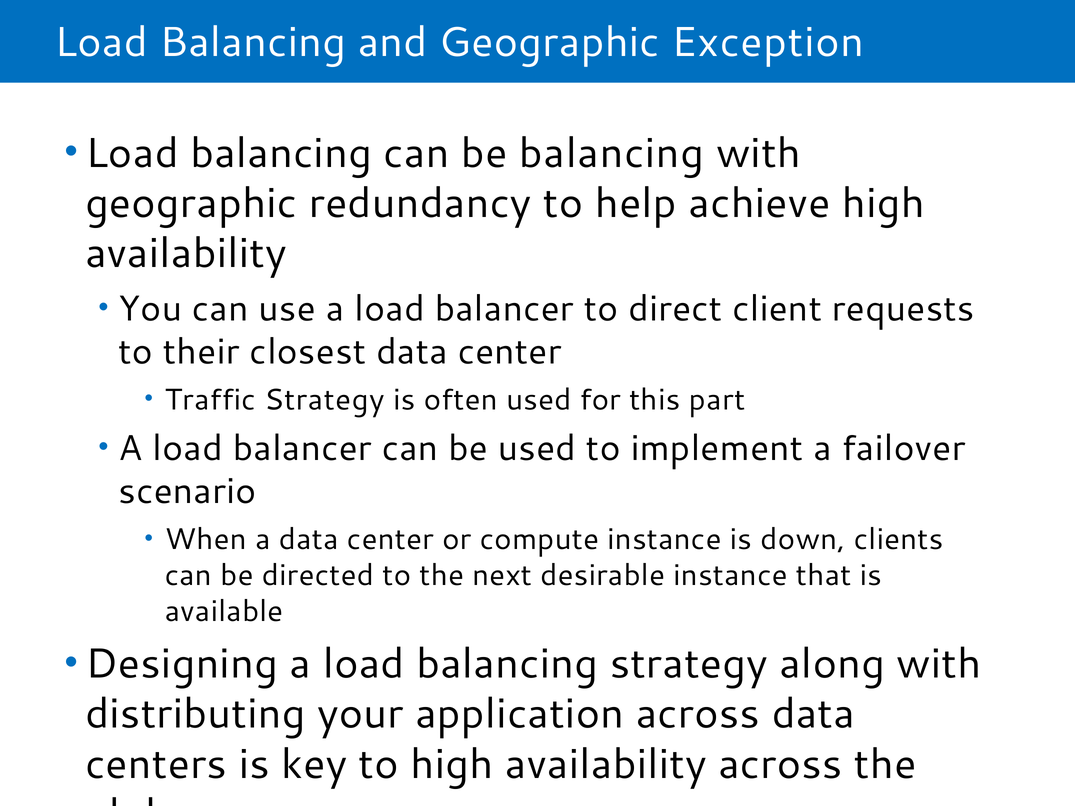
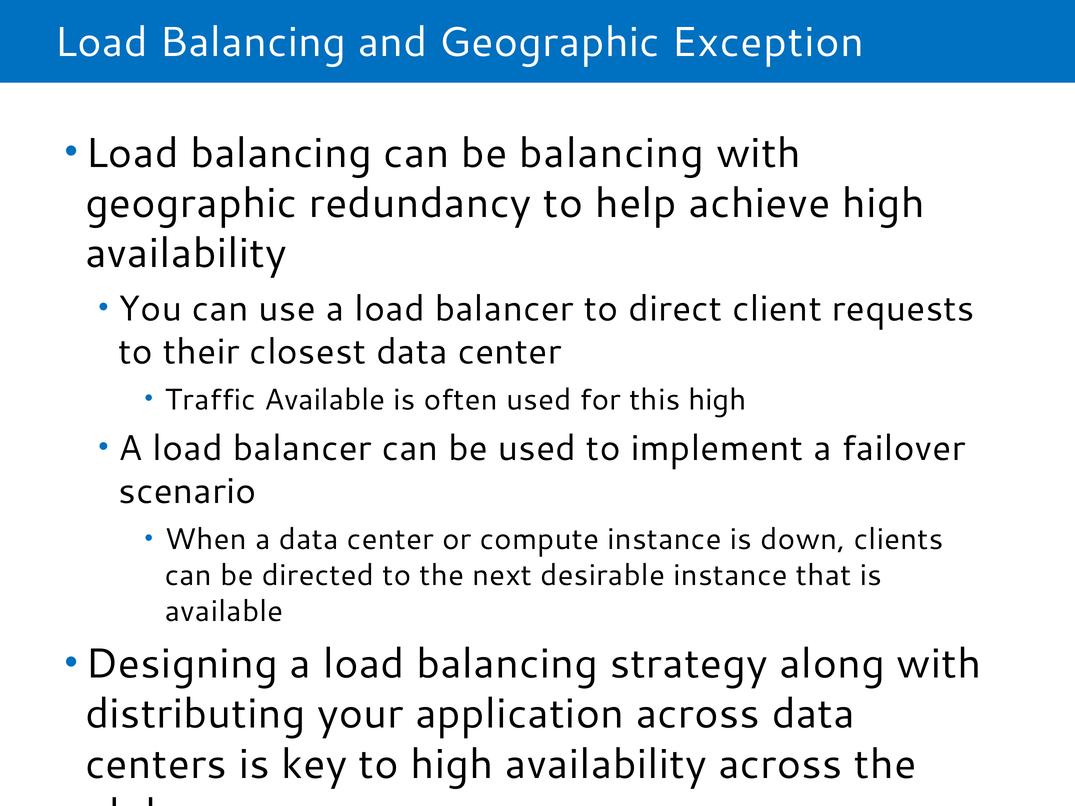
Traffic Strategy: Strategy -> Available
this part: part -> high
